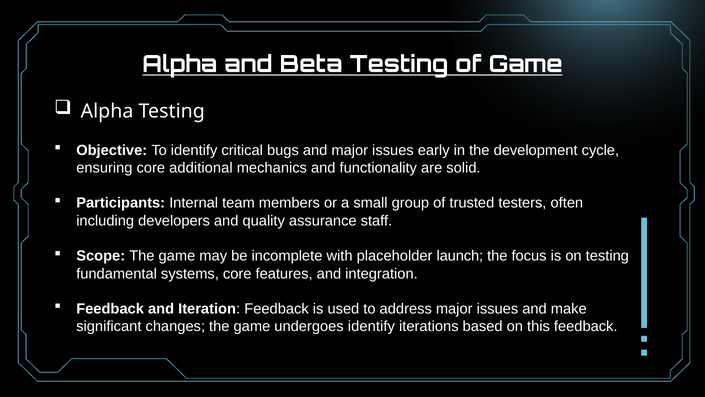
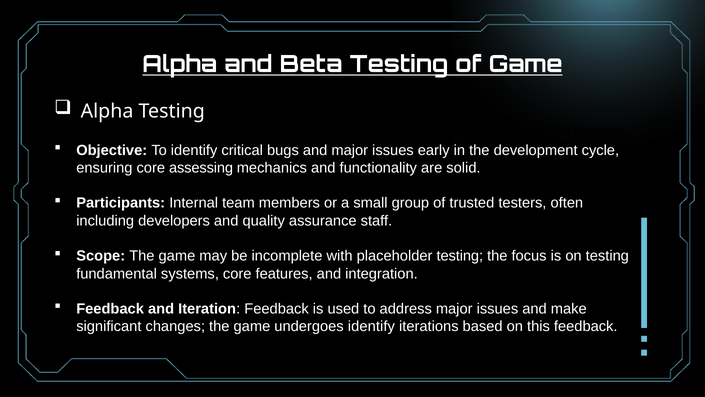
additional: additional -> assessing
placeholder launch: launch -> testing
